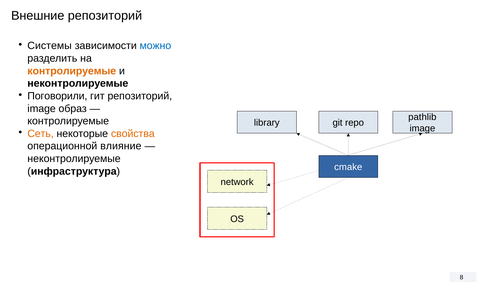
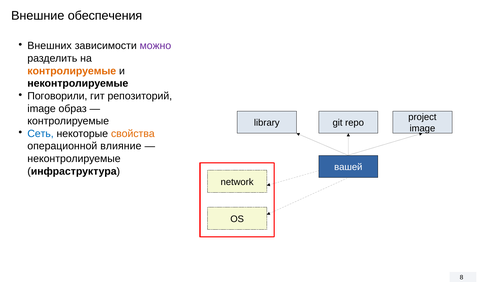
Внешние репозиторий: репозиторий -> обеспечения
Системы: Системы -> Внешних
можно colour: blue -> purple
pathlib: pathlib -> project
Сеть colour: orange -> blue
cmake: cmake -> вашей
